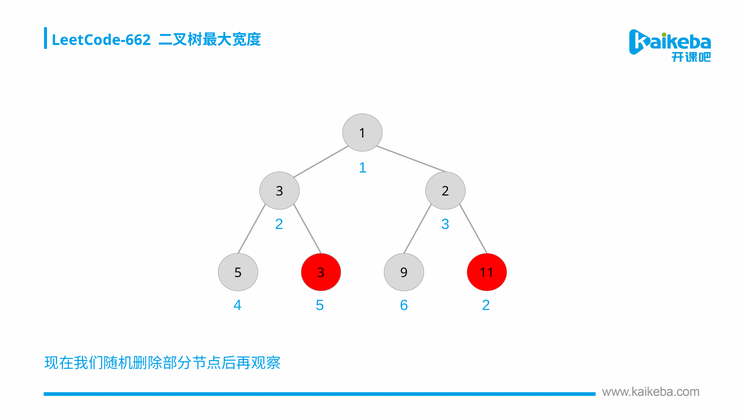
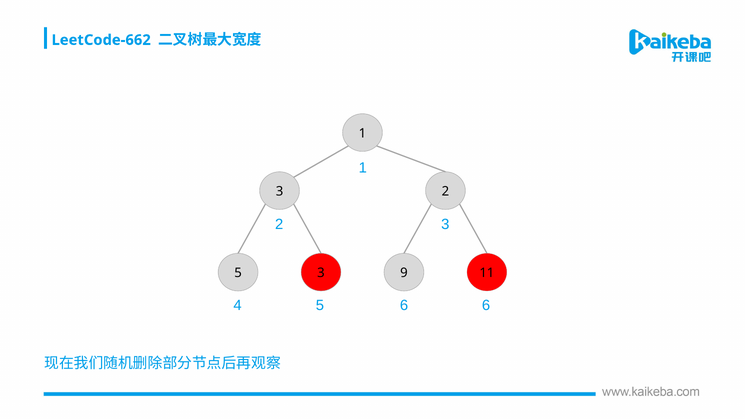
6 2: 2 -> 6
